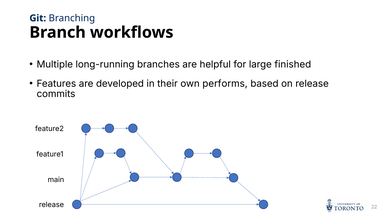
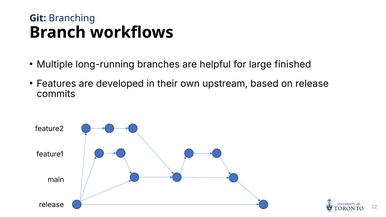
performs: performs -> upstream
